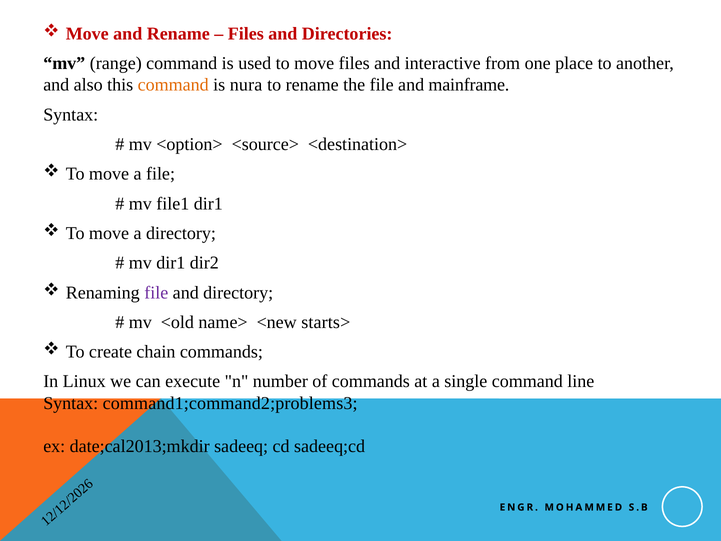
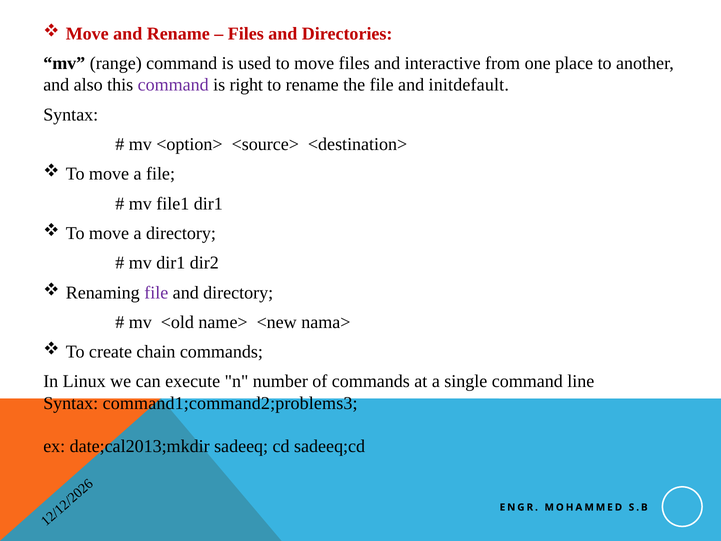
command at (173, 85) colour: orange -> purple
nura: nura -> right
mainframe: mainframe -> initdefault
starts>: starts> -> nama>
